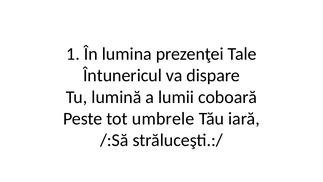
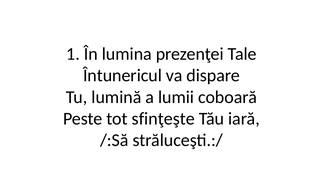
umbrele: umbrele -> sfinţeşte
